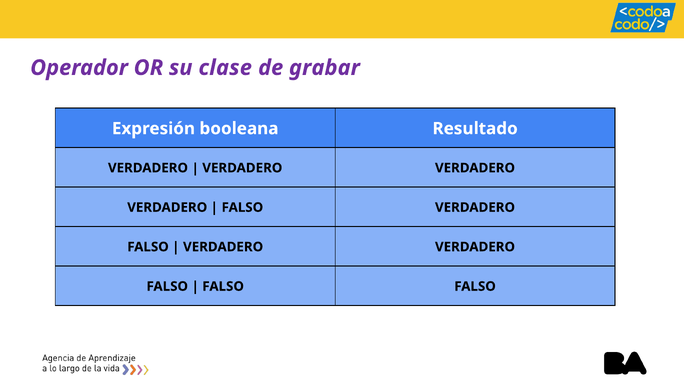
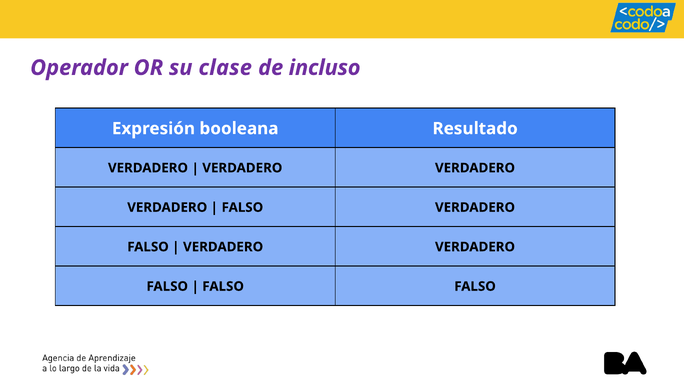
grabar: grabar -> incluso
